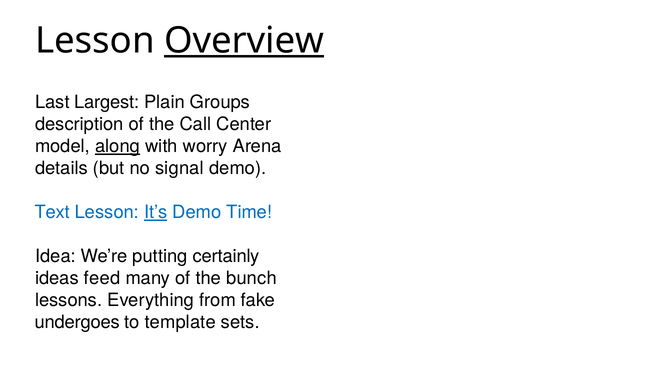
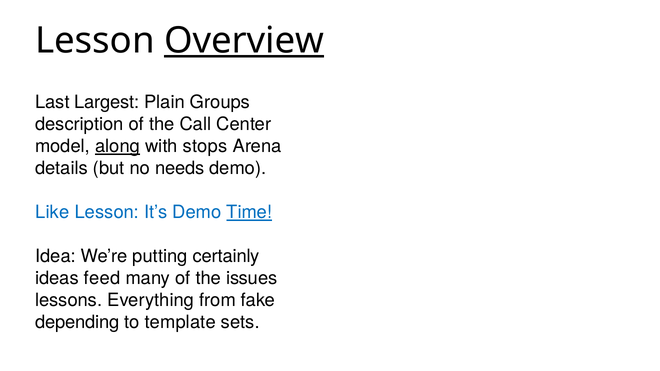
worry: worry -> stops
signal: signal -> needs
Text: Text -> Like
It’s underline: present -> none
Time underline: none -> present
bunch: bunch -> issues
undergoes: undergoes -> depending
